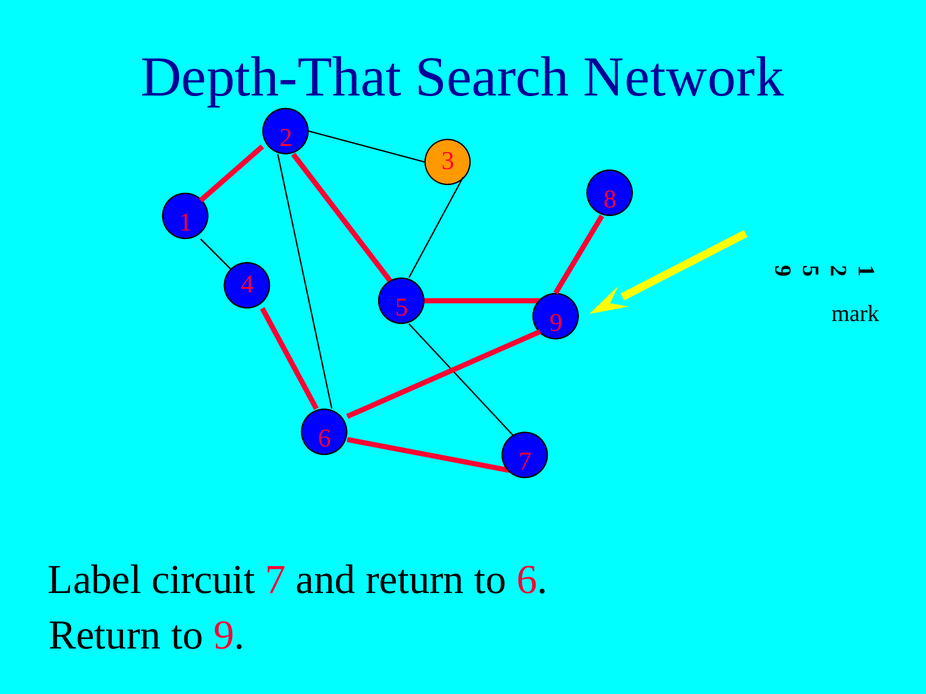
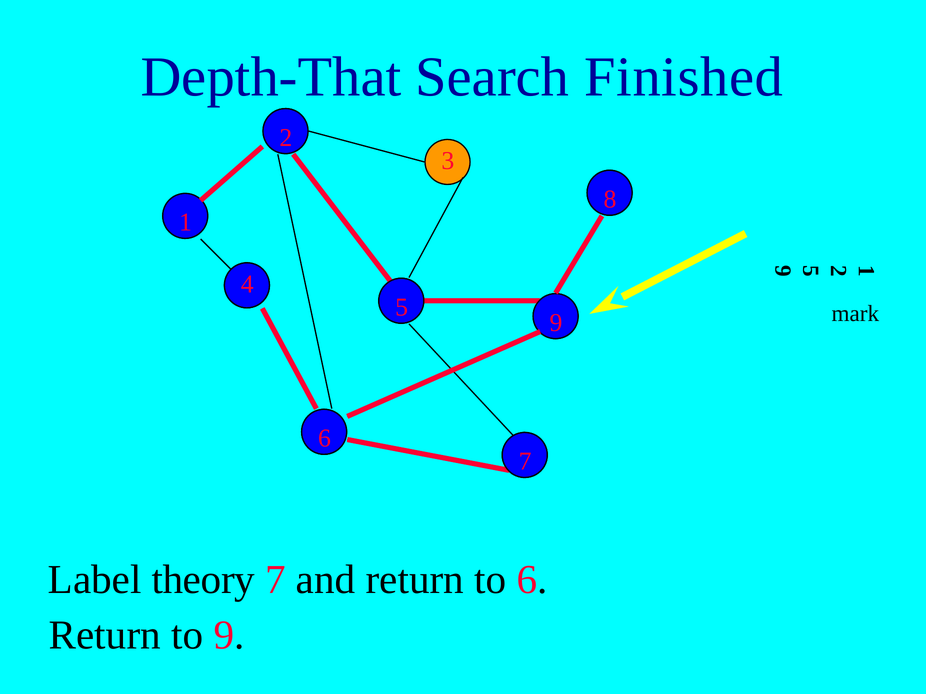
Network: Network -> Finished
circuit: circuit -> theory
